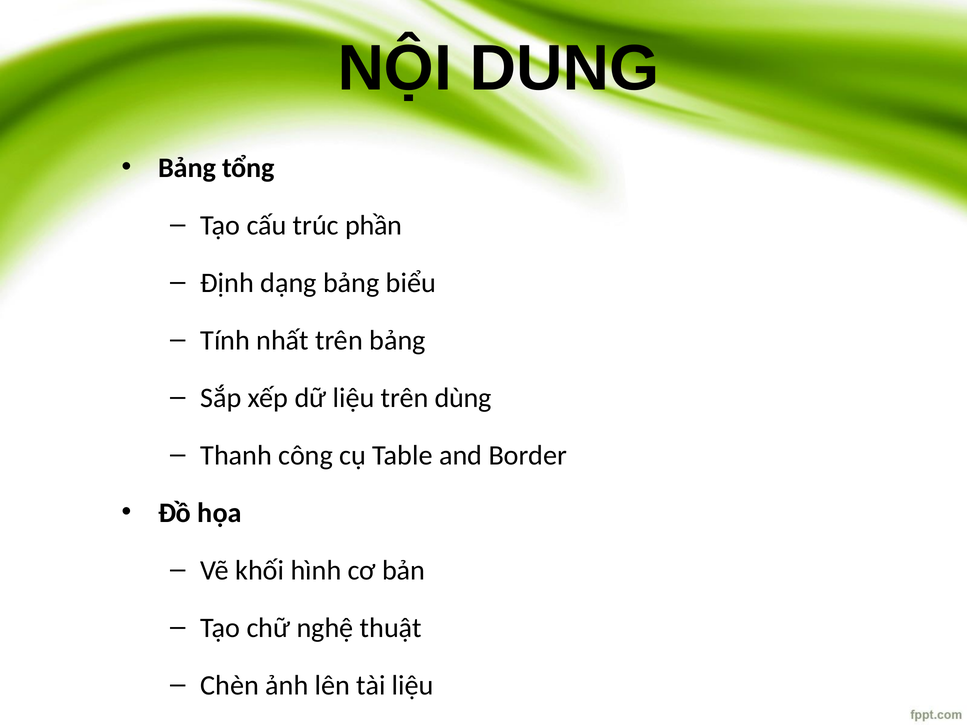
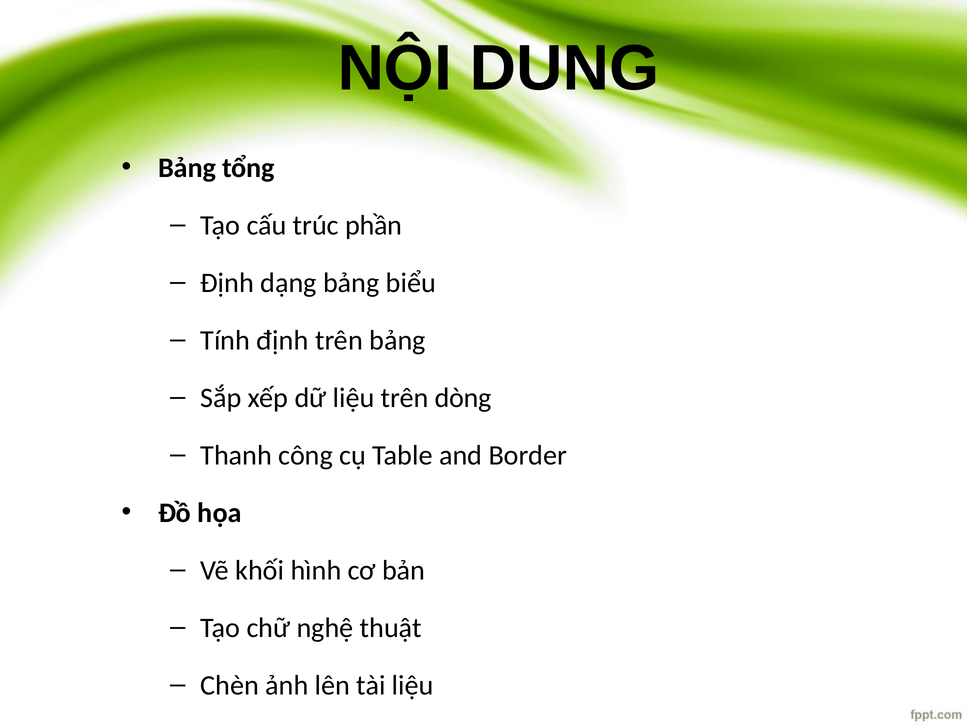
Tính nhất: nhất -> định
dùng: dùng -> dòng
